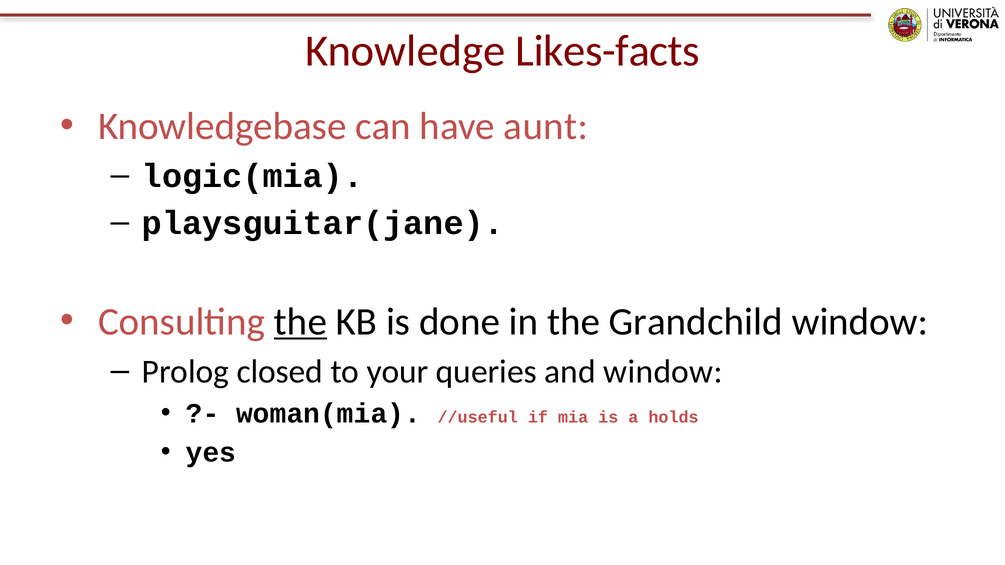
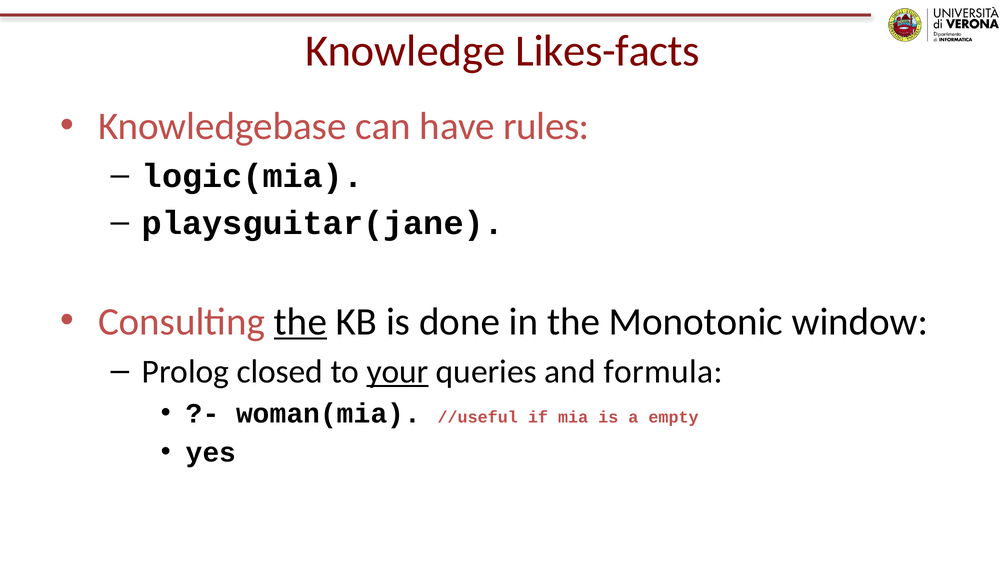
aunt: aunt -> rules
Grandchild: Grandchild -> Monotonic
your underline: none -> present
and window: window -> formula
holds: holds -> empty
